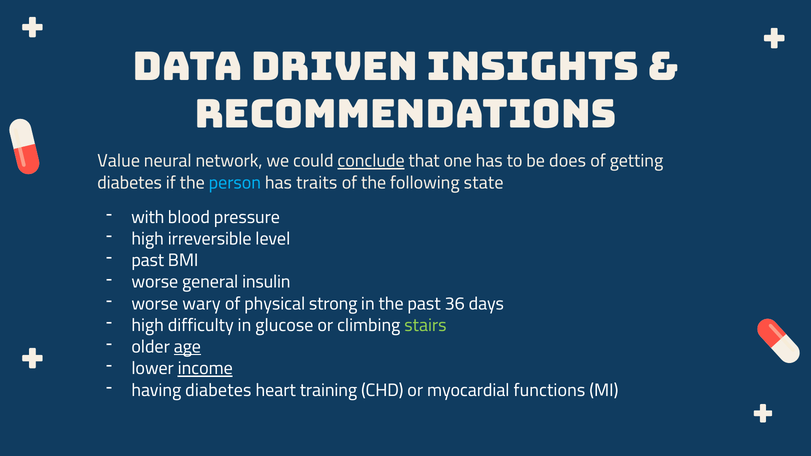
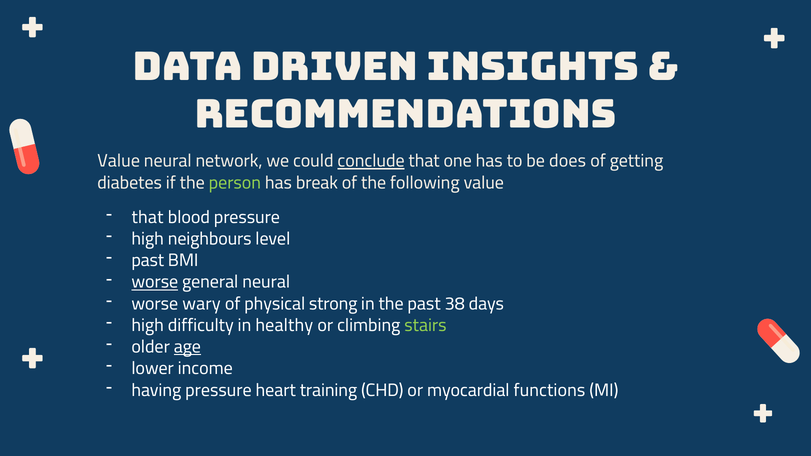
person colour: light blue -> light green
traits: traits -> break
following state: state -> value
with at (148, 217): with -> that
irreversible: irreversible -> neighbours
worse at (155, 282) underline: none -> present
general insulin: insulin -> neural
36: 36 -> 38
glucose: glucose -> healthy
income underline: present -> none
having diabetes: diabetes -> pressure
